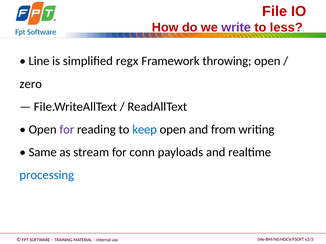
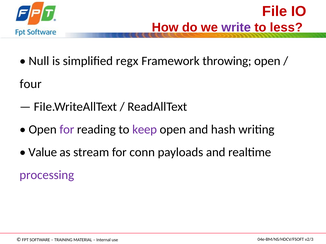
Line: Line -> Null
zero: zero -> four
keep colour: blue -> purple
from: from -> hash
Same: Same -> Value
processing colour: blue -> purple
